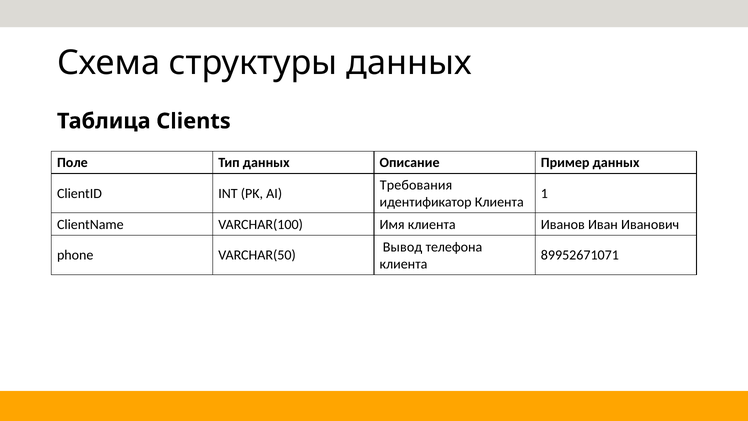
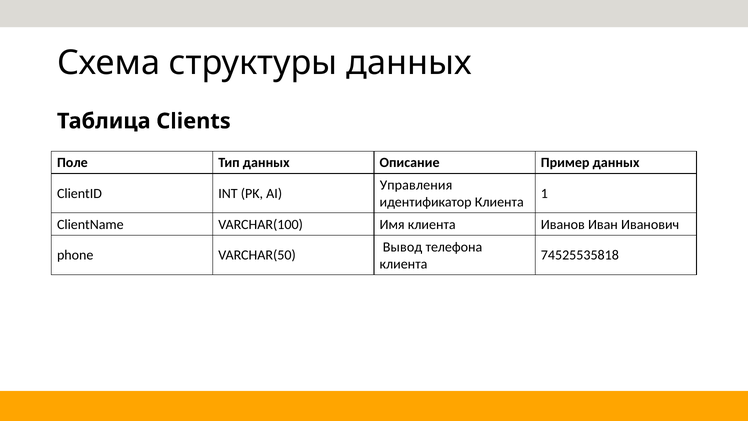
Требования: Требования -> Управления
89952671071: 89952671071 -> 74525535818
